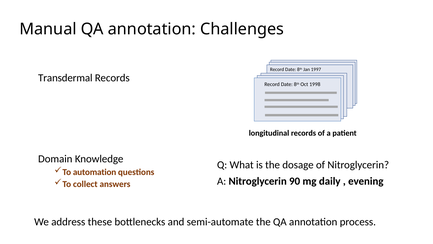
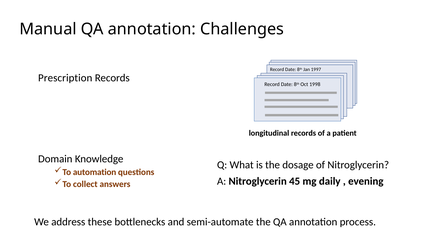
Transdermal: Transdermal -> Prescription
90: 90 -> 45
